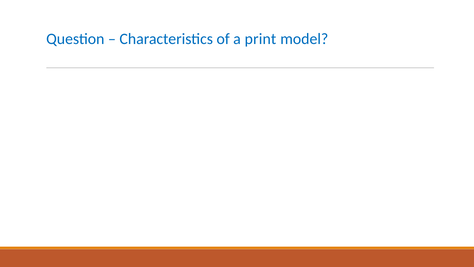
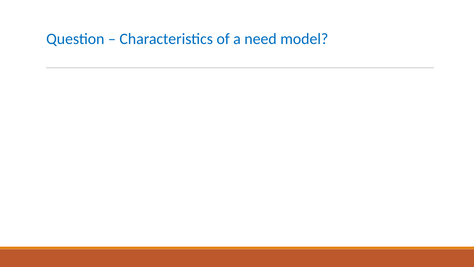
print: print -> need
